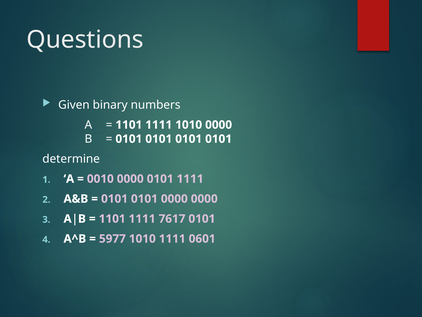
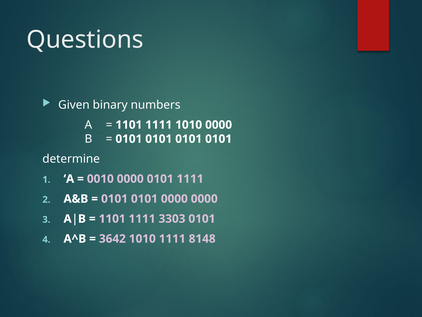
7617: 7617 -> 3303
5977: 5977 -> 3642
0601: 0601 -> 8148
